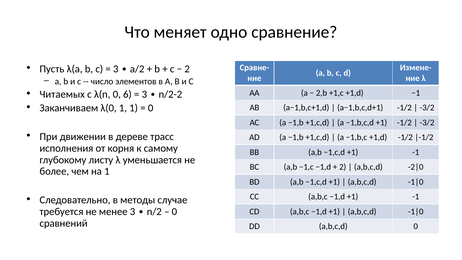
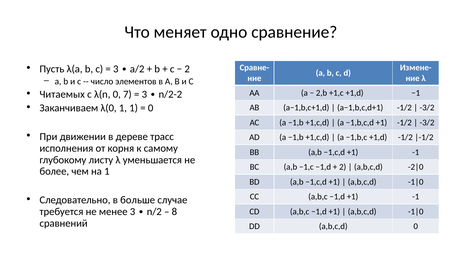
6: 6 -> 7
методы: методы -> больше
0 at (174, 212): 0 -> 8
